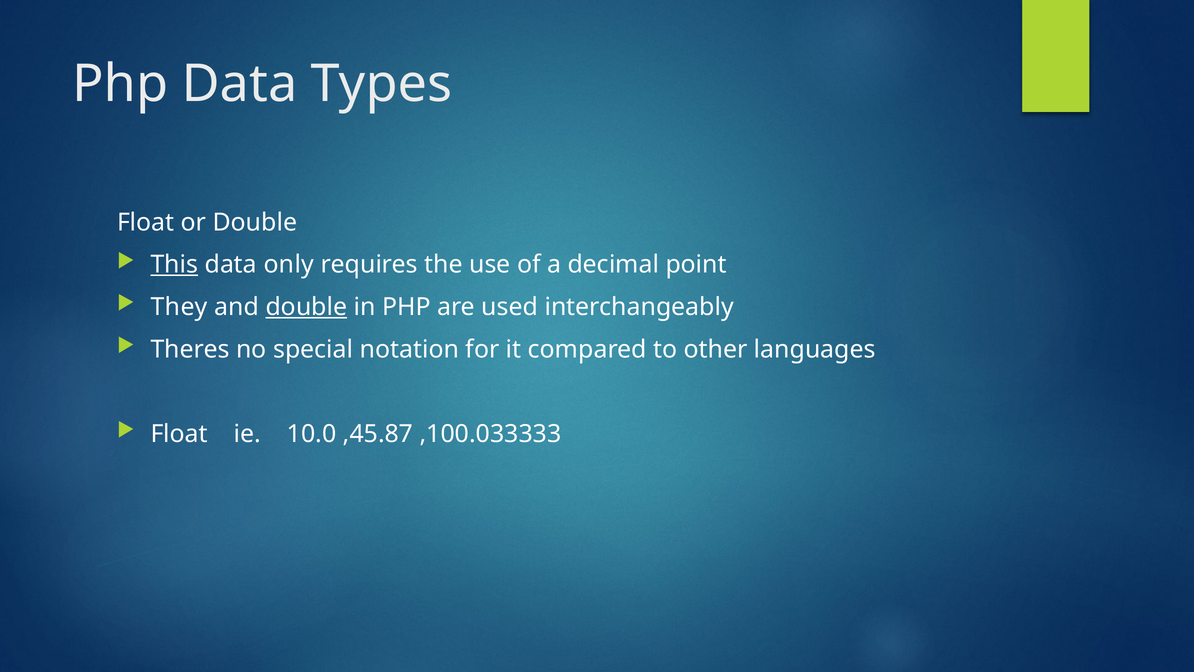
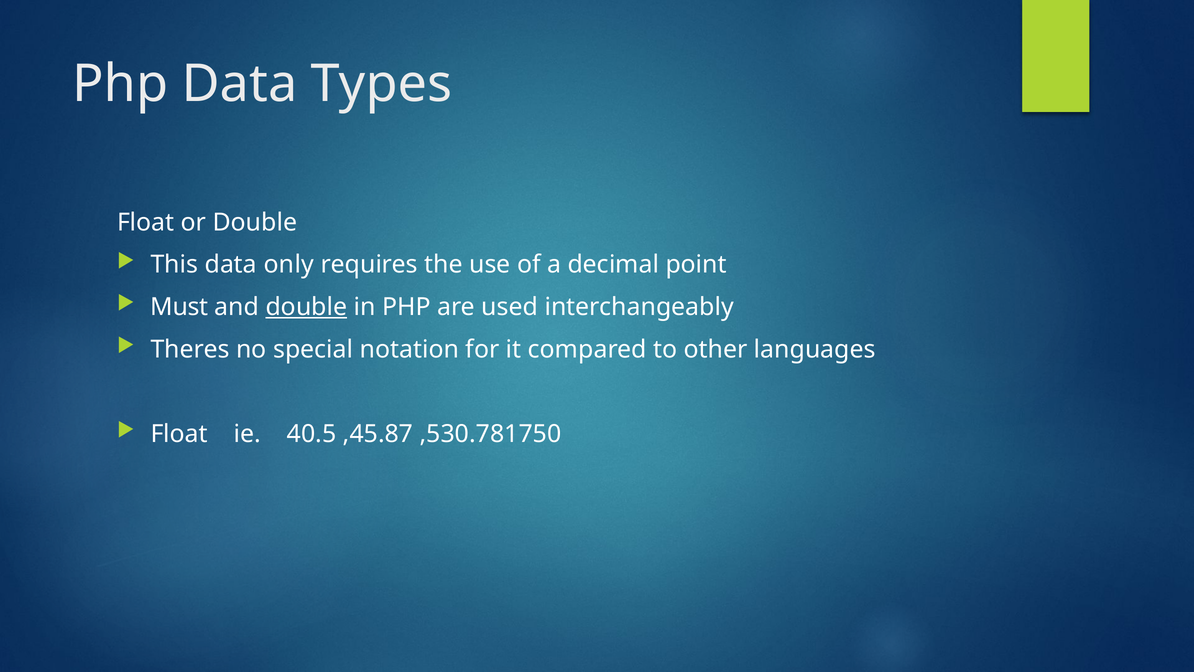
This underline: present -> none
They: They -> Must
10.0: 10.0 -> 40.5
,100.033333: ,100.033333 -> ,530.781750
